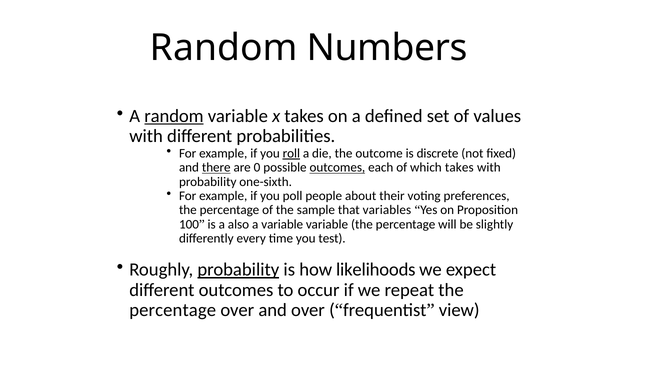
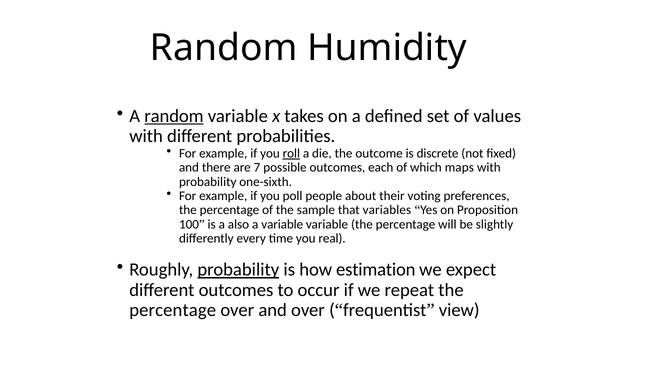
Numbers: Numbers -> Humidity
there underline: present -> none
0: 0 -> 7
outcomes at (337, 168) underline: present -> none
which takes: takes -> maps
test: test -> real
likelihoods: likelihoods -> estimation
